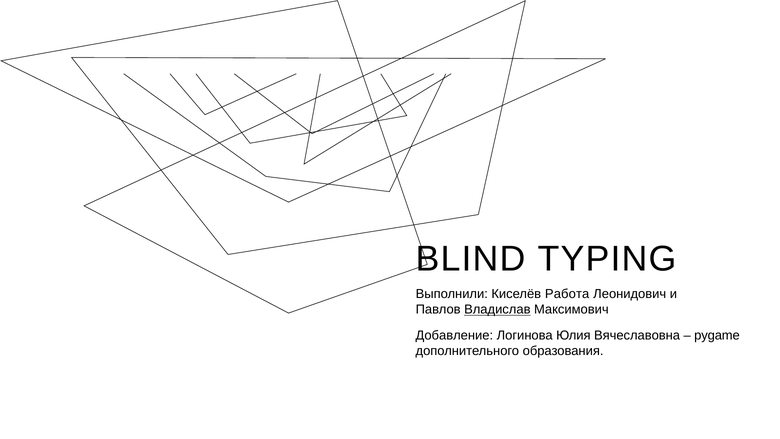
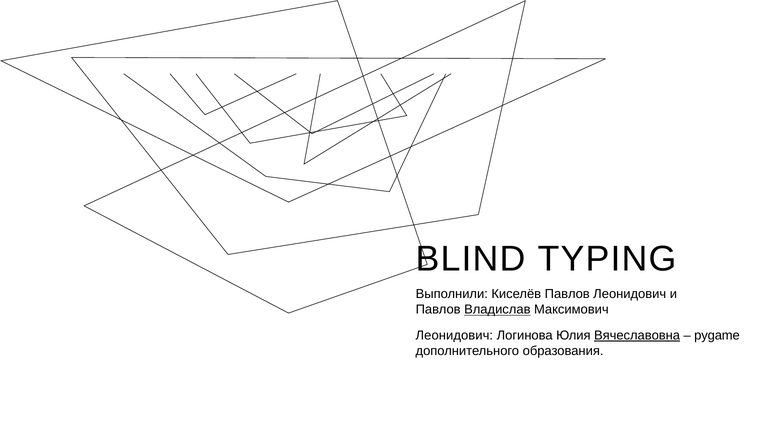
Киселёв Работа: Работа -> Павлов
Добавление at (454, 335): Добавление -> Леонидович
Вячеславовна underline: none -> present
